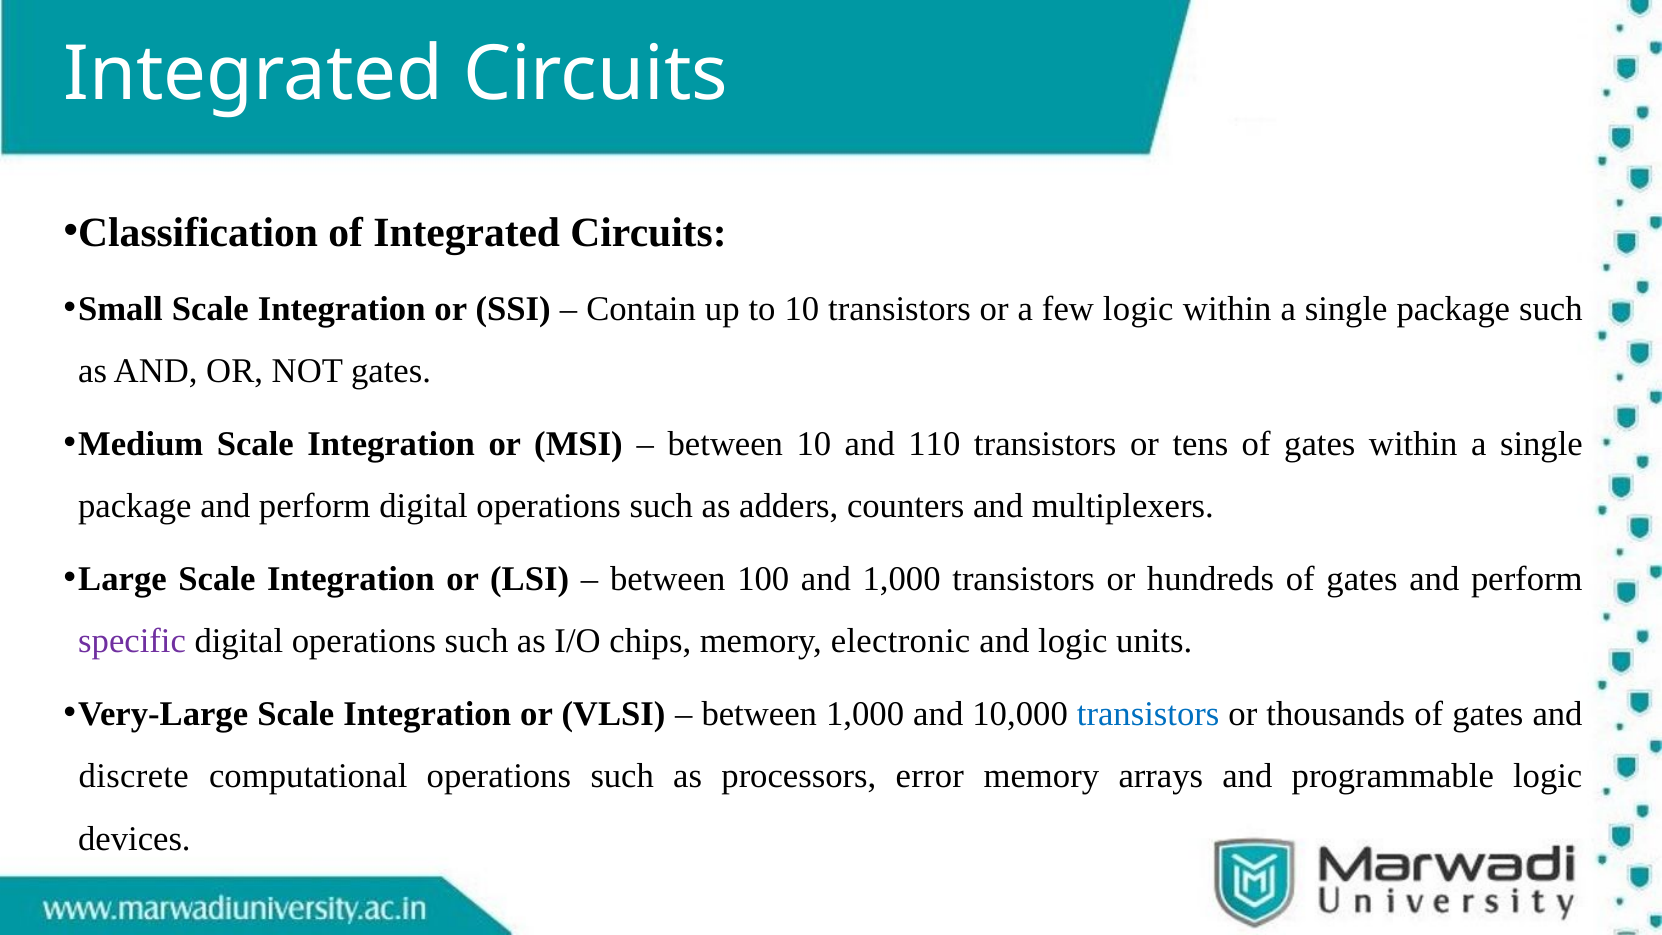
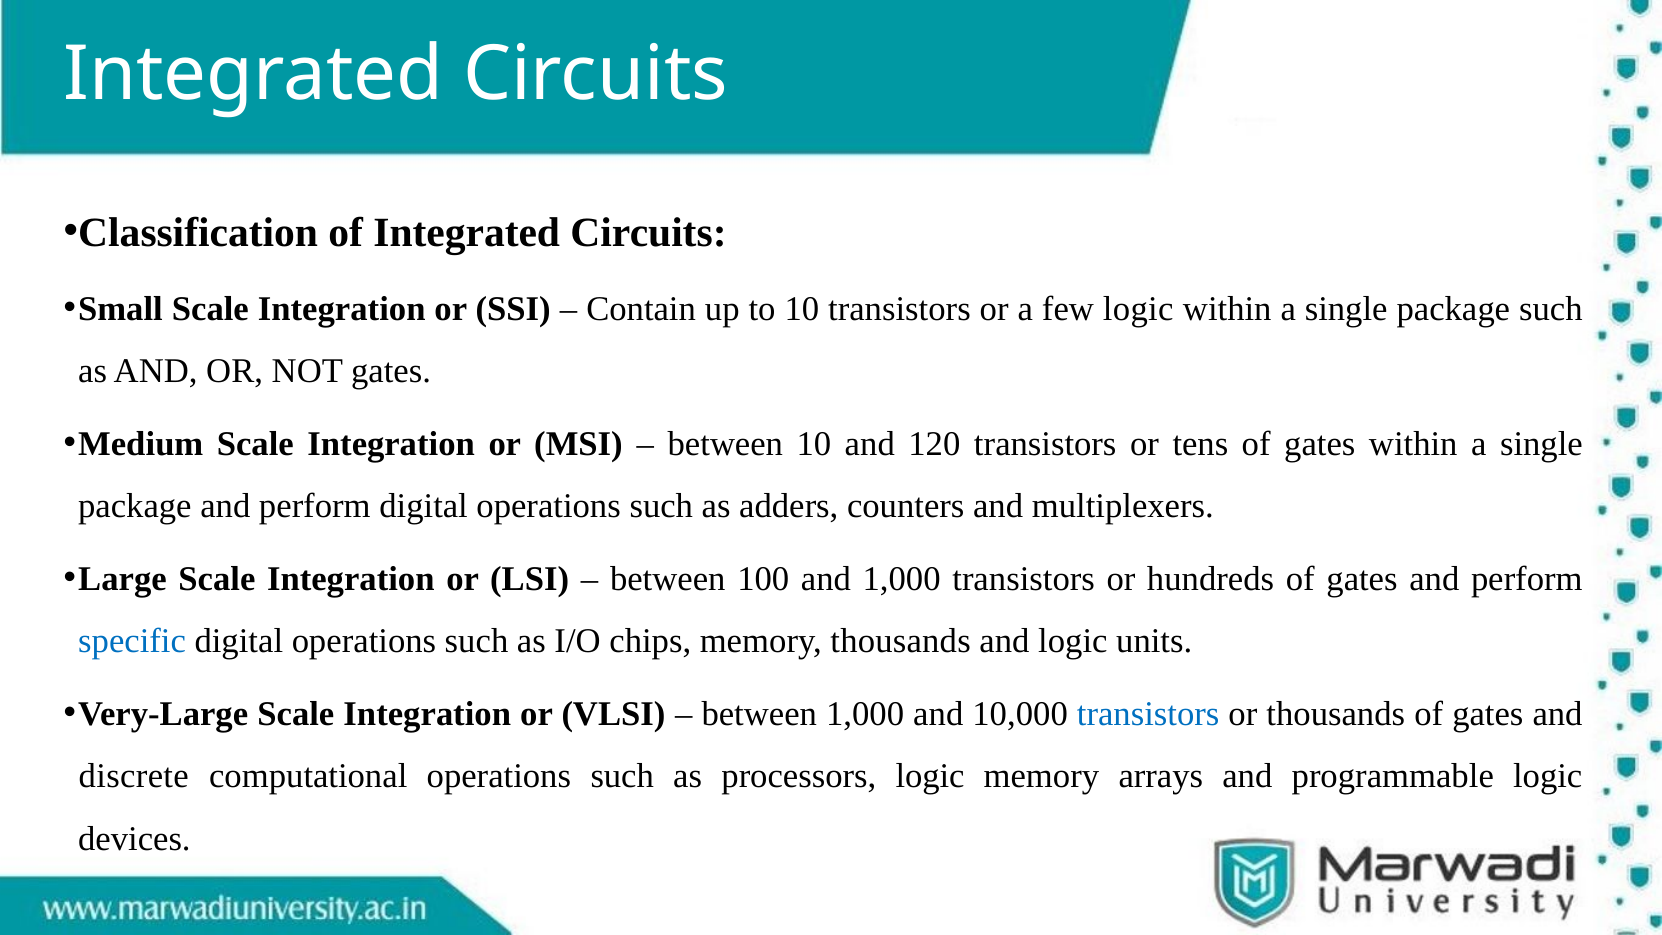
110: 110 -> 120
specific colour: purple -> blue
memory electronic: electronic -> thousands
processors error: error -> logic
